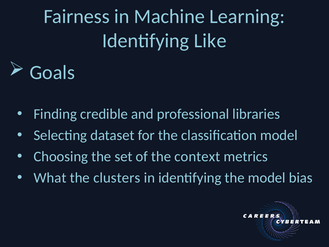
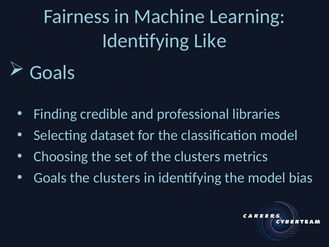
of the context: context -> clusters
What at (50, 178): What -> Goals
